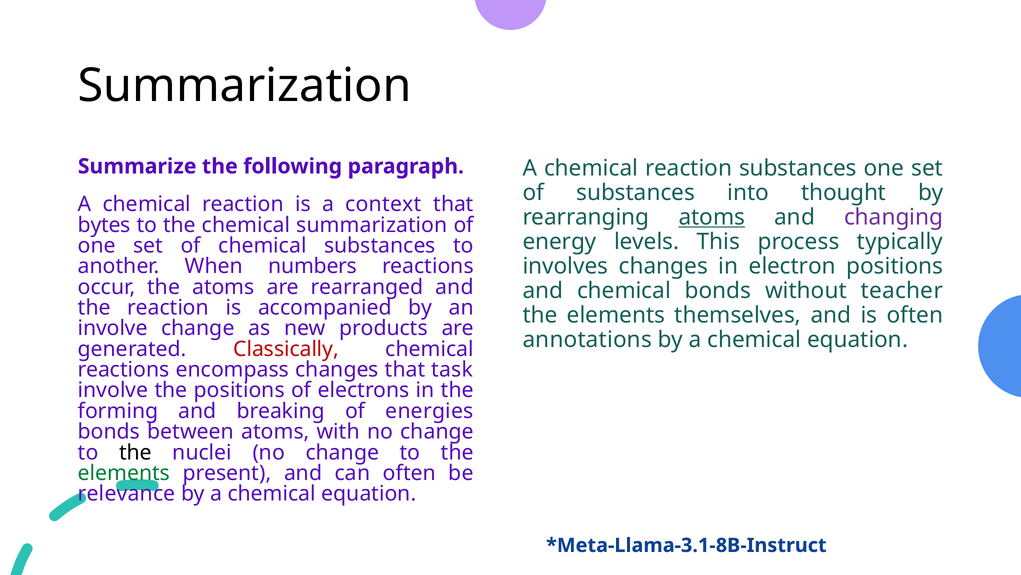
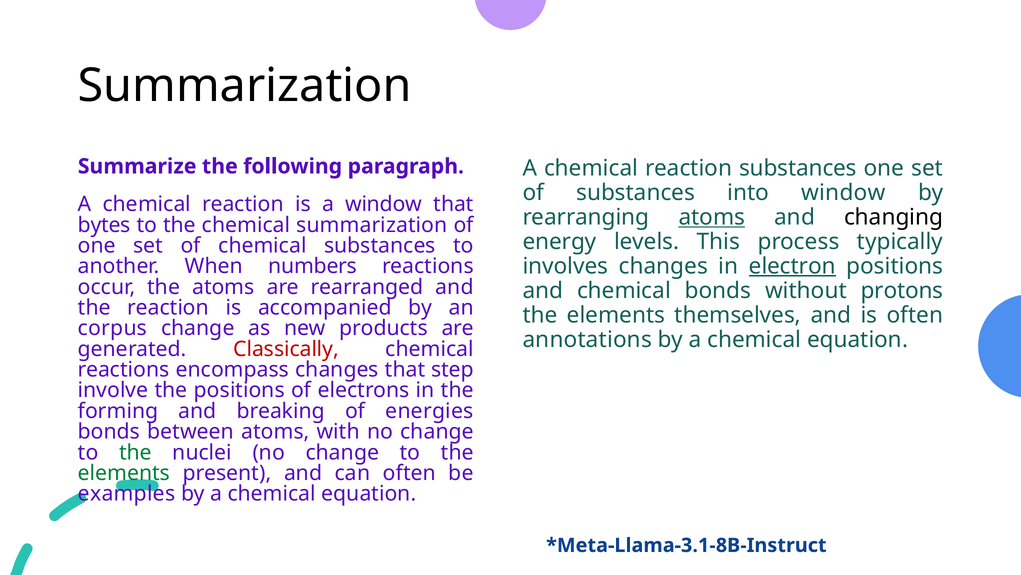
into thought: thought -> window
a context: context -> window
changing colour: purple -> black
electron underline: none -> present
teacher: teacher -> protons
involve at (113, 328): involve -> corpus
task: task -> step
the at (135, 452) colour: black -> green
relevance: relevance -> examples
